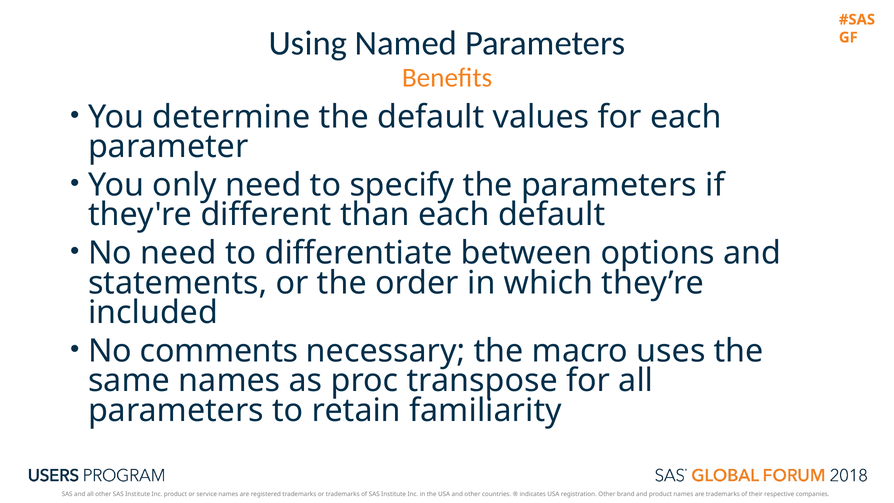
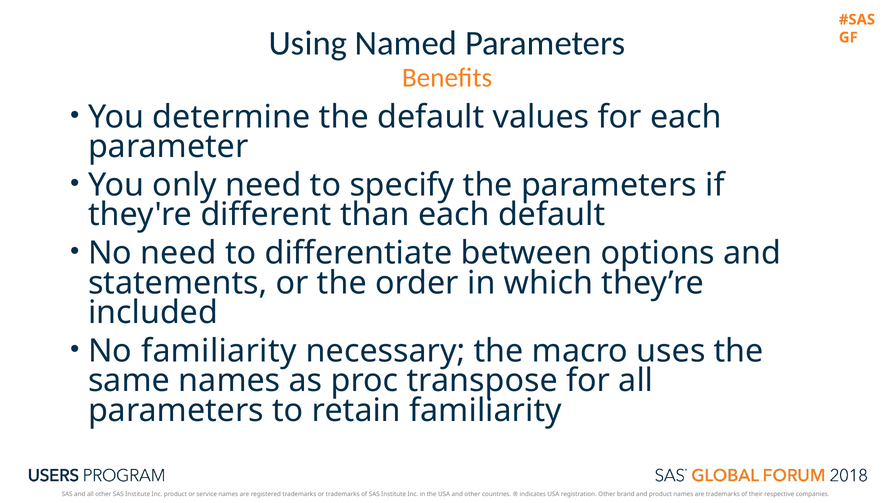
No comments: comments -> familiarity
